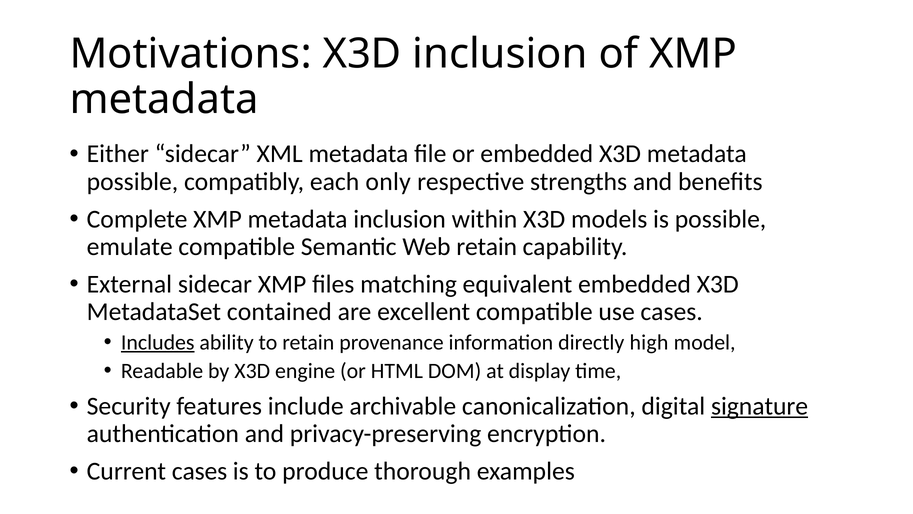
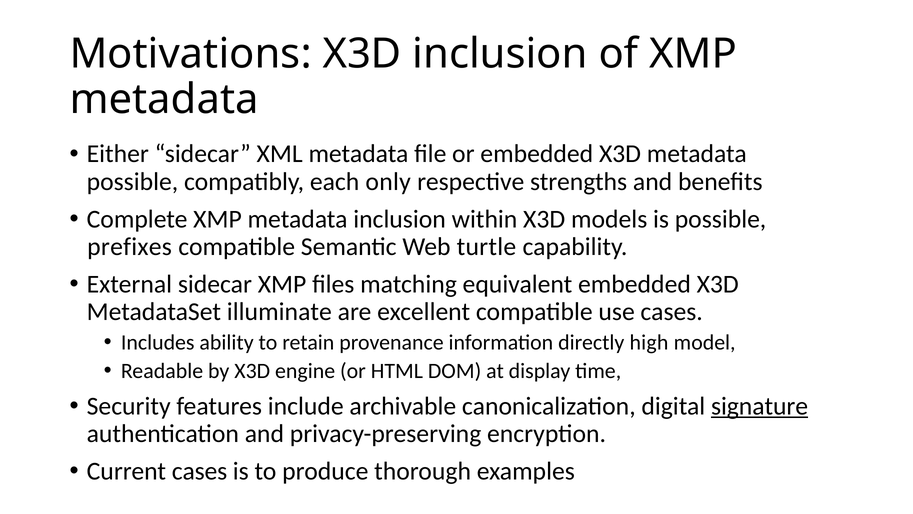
emulate: emulate -> prefixes
Web retain: retain -> turtle
contained: contained -> illuminate
Includes underline: present -> none
